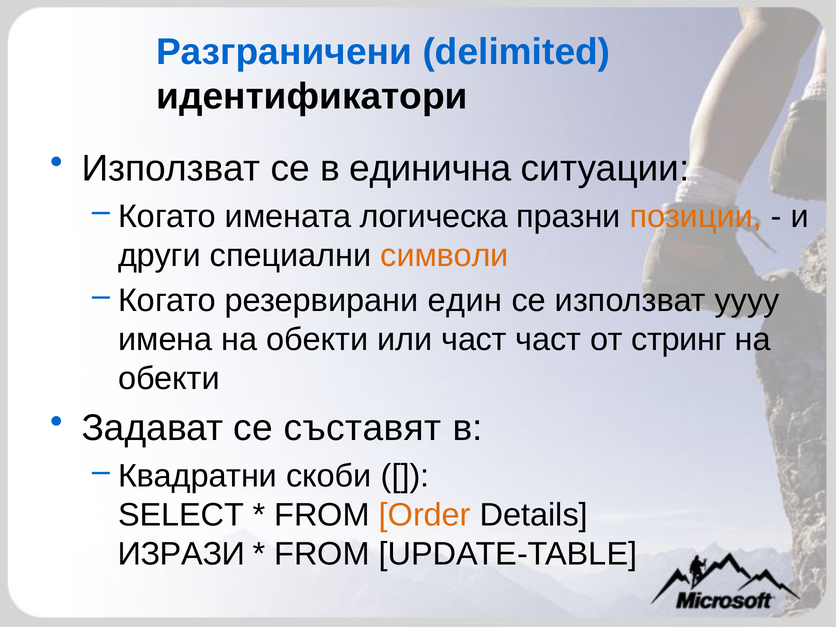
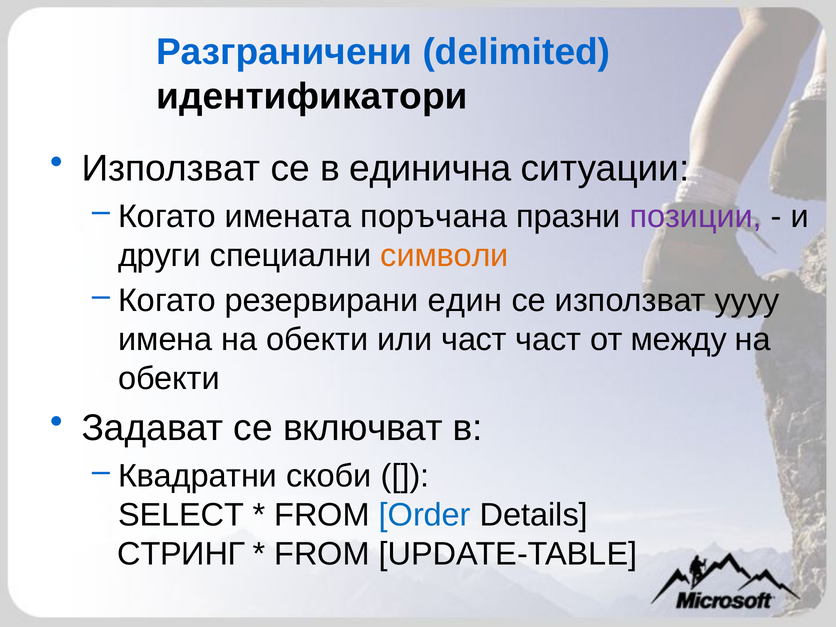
логическа: логическа -> поръчана
позиции colour: orange -> purple
стринг: стринг -> между
съставят: съставят -> включват
Order colour: orange -> blue
ИЗРАЗИ: ИЗРАЗИ -> СТРИНГ
